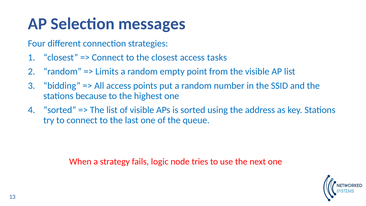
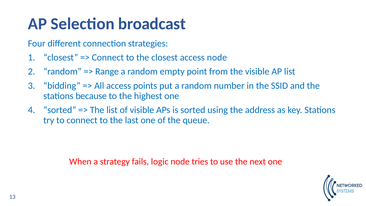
messages: messages -> broadcast
access tasks: tasks -> node
Limits: Limits -> Range
